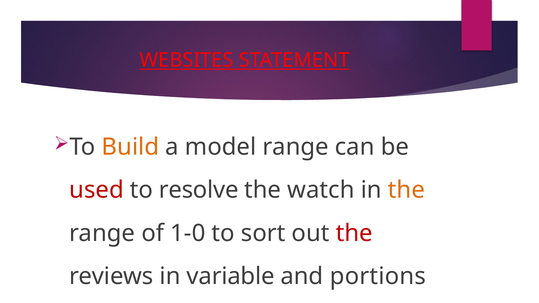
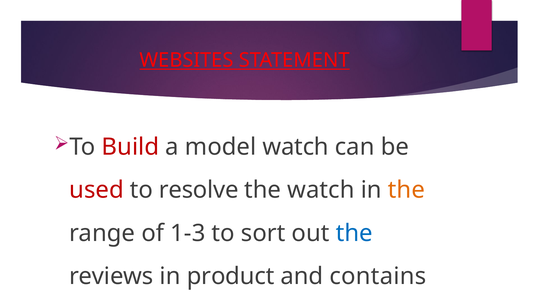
Build colour: orange -> red
model range: range -> watch
1-0: 1-0 -> 1-3
the at (354, 233) colour: red -> blue
in variable: variable -> product
and portions: portions -> contains
